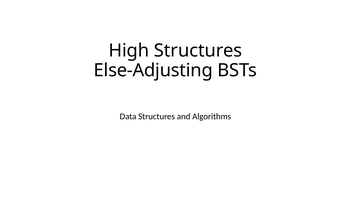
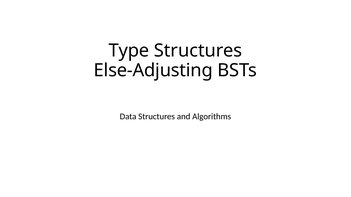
High: High -> Type
